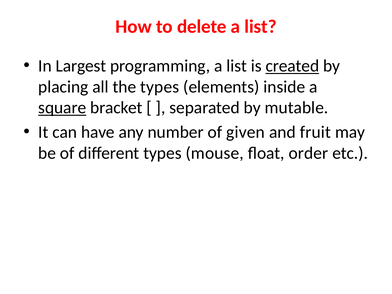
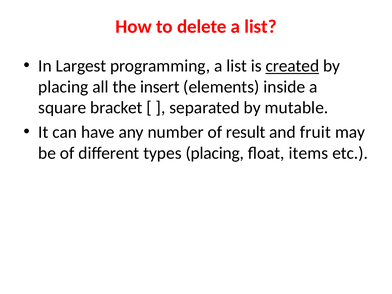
the types: types -> insert
square underline: present -> none
given: given -> result
types mouse: mouse -> placing
order: order -> items
